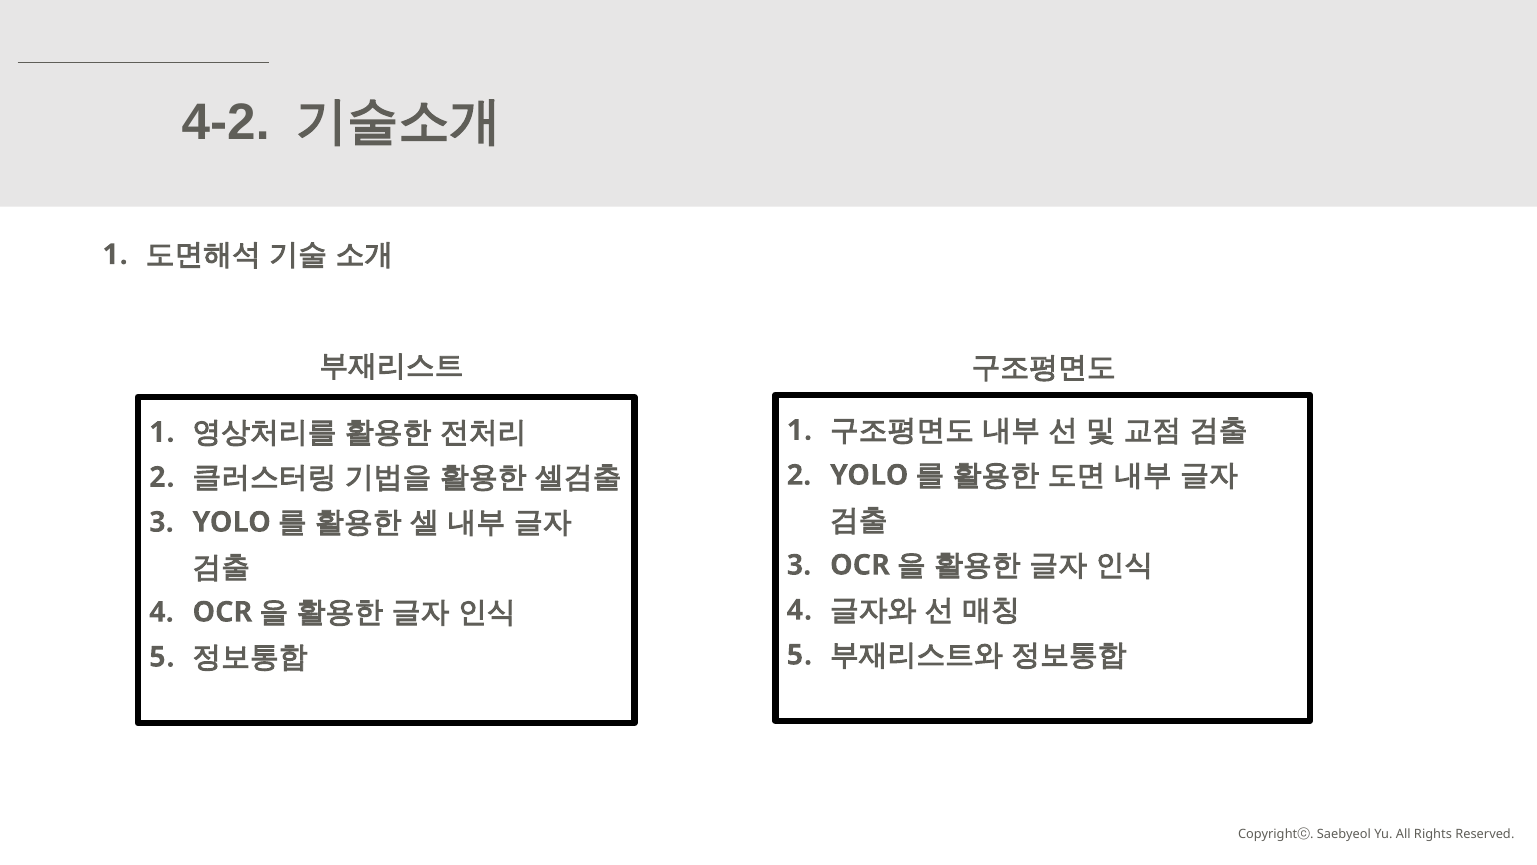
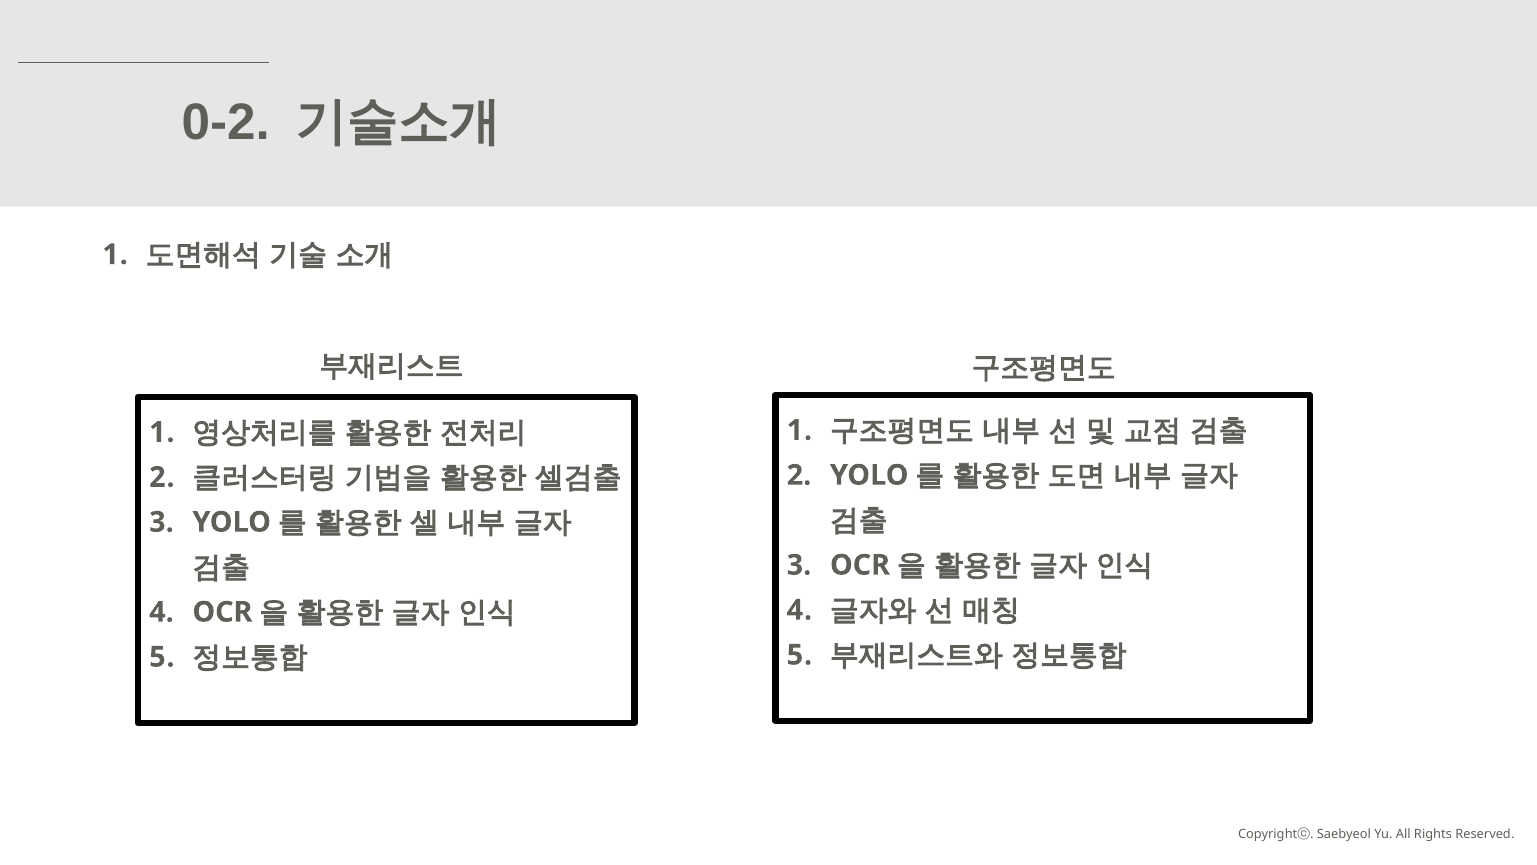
4-2: 4-2 -> 0-2
